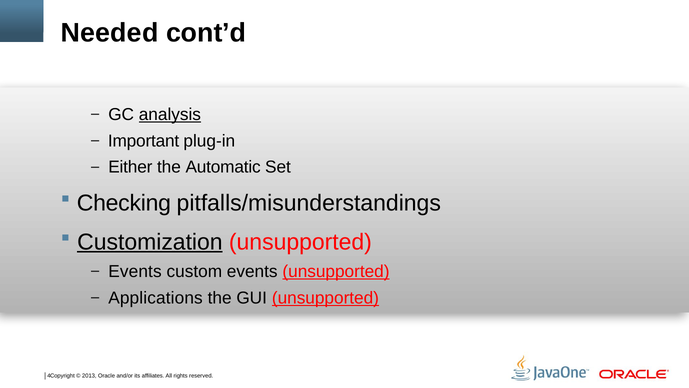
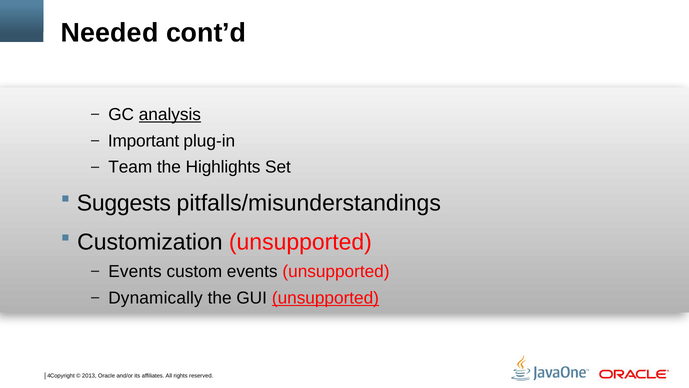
Either: Either -> Team
Automatic: Automatic -> Highlights
Checking: Checking -> Suggests
Customization underline: present -> none
unsupported at (336, 271) underline: present -> none
Applications: Applications -> Dynamically
